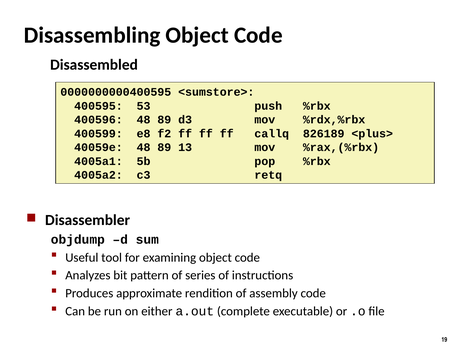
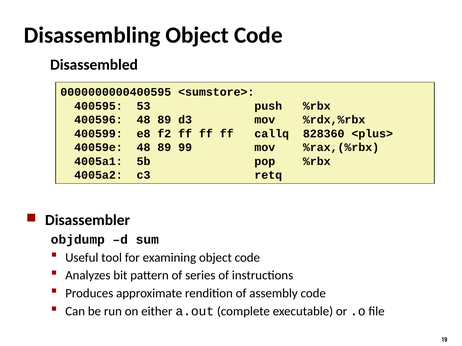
826189: 826189 -> 828360
13: 13 -> 99
